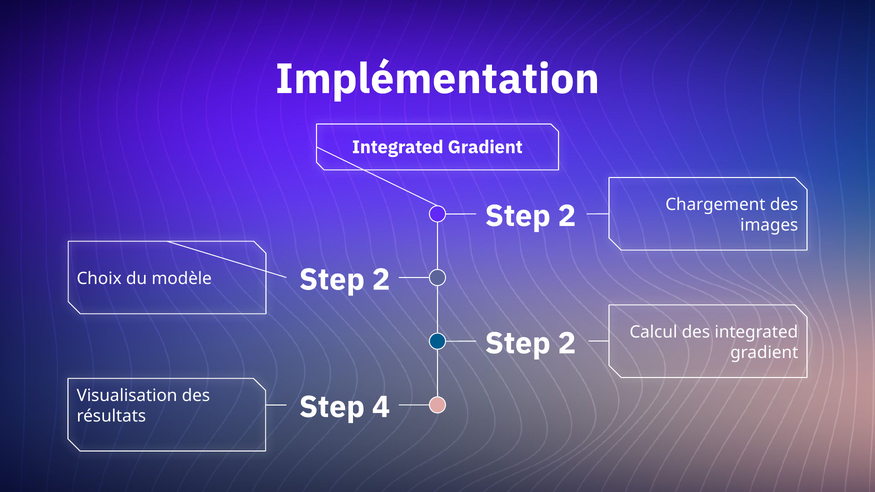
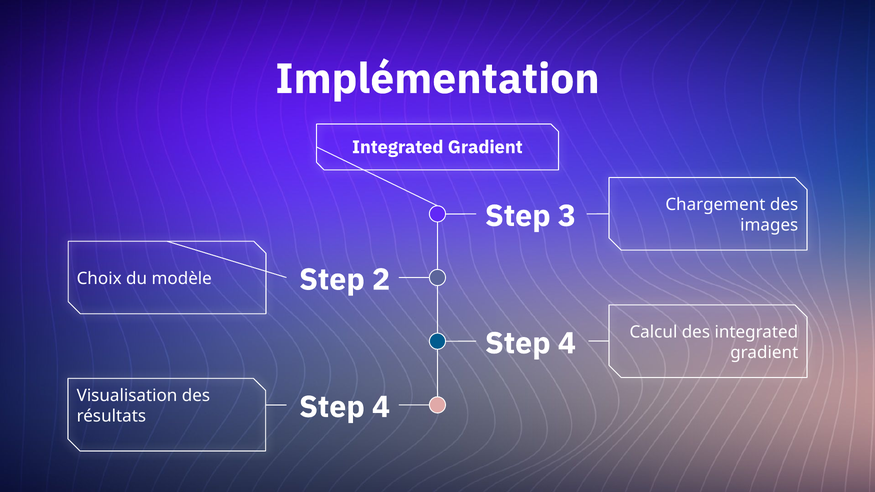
2 at (567, 216): 2 -> 3
2 at (567, 343): 2 -> 4
